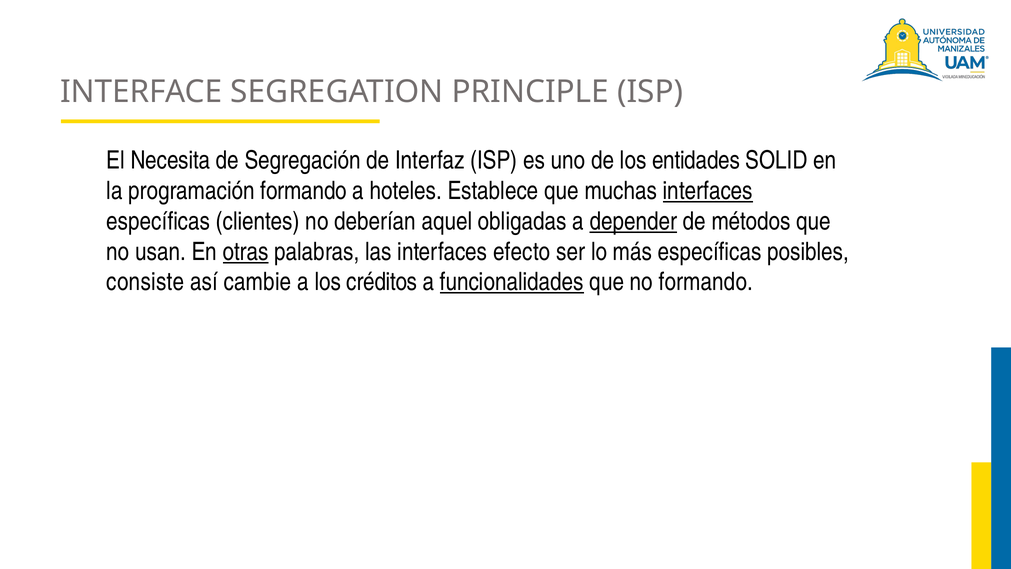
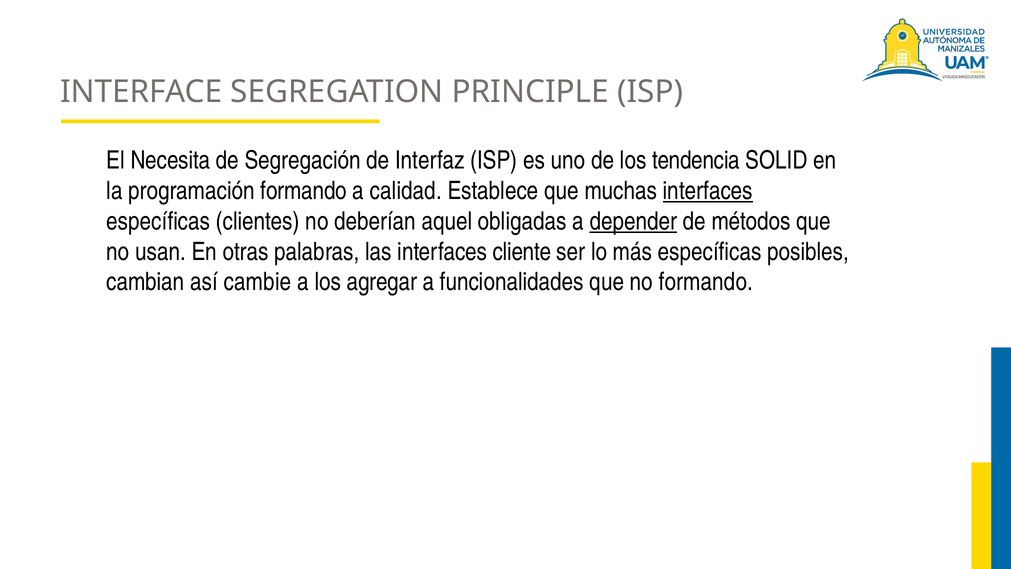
entidades: entidades -> tendencia
hoteles: hoteles -> calidad
otras underline: present -> none
efecto: efecto -> cliente
consiste: consiste -> cambian
créditos: créditos -> agregar
funcionalidades underline: present -> none
